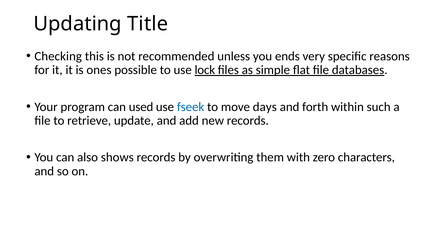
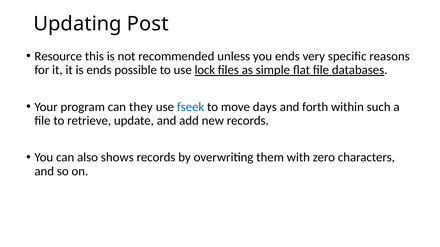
Title: Title -> Post
Checking: Checking -> Resource
is ones: ones -> ends
used: used -> they
